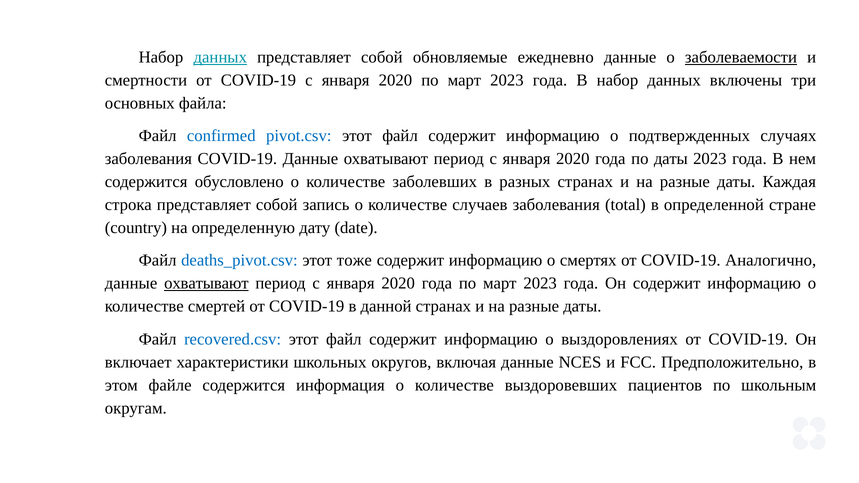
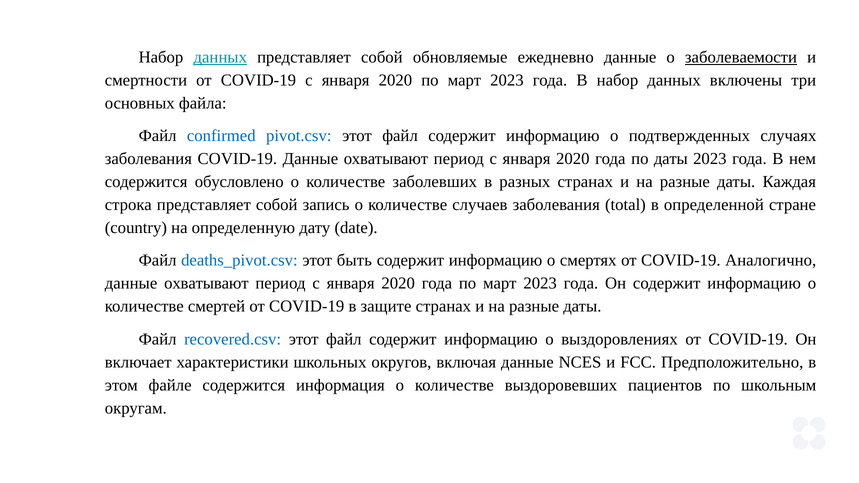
тоже: тоже -> быть
охватывают at (206, 284) underline: present -> none
данной: данной -> защите
